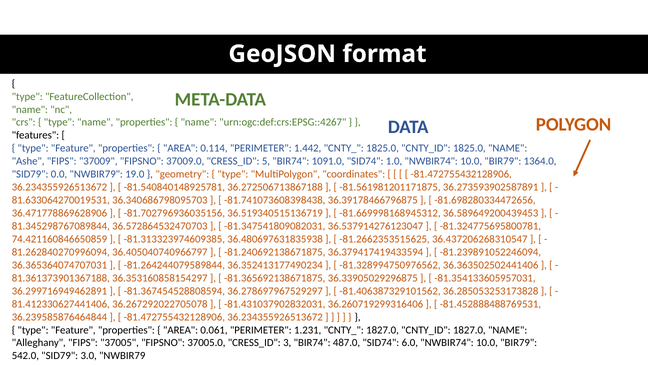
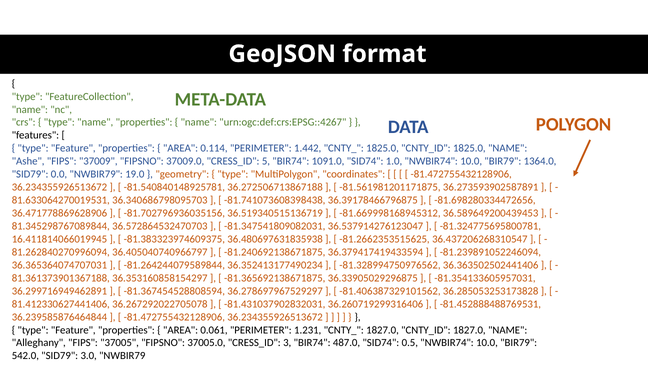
74.421160846650859: 74.421160846650859 -> 16.411814066019945
-81.313323974609385: -81.313323974609385 -> -81.383323974609375
6.0: 6.0 -> 0.5
